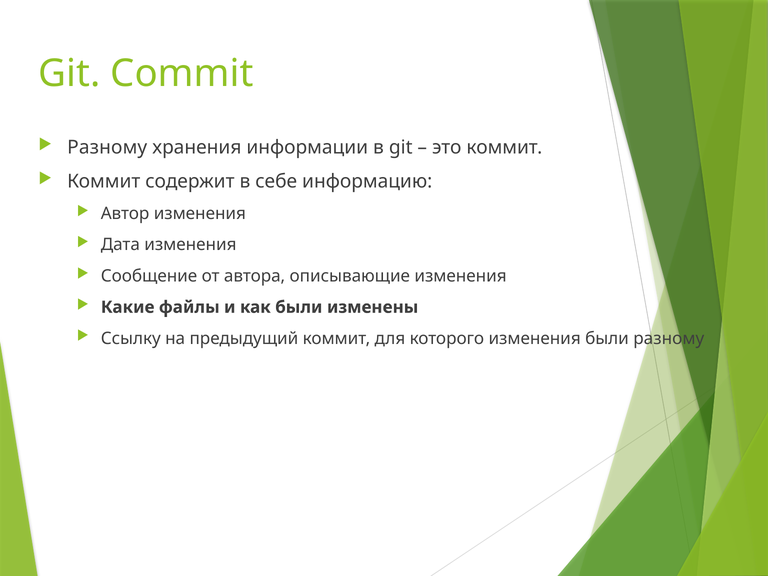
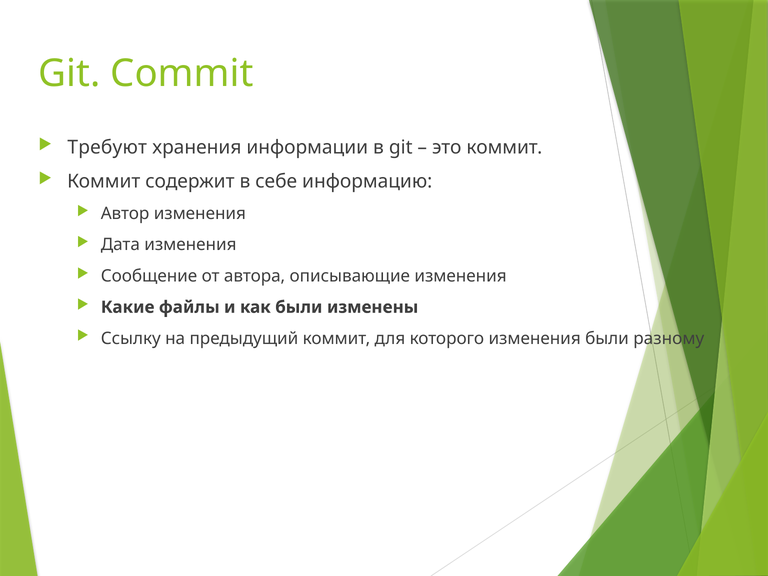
Разному at (107, 148): Разному -> Требуют
